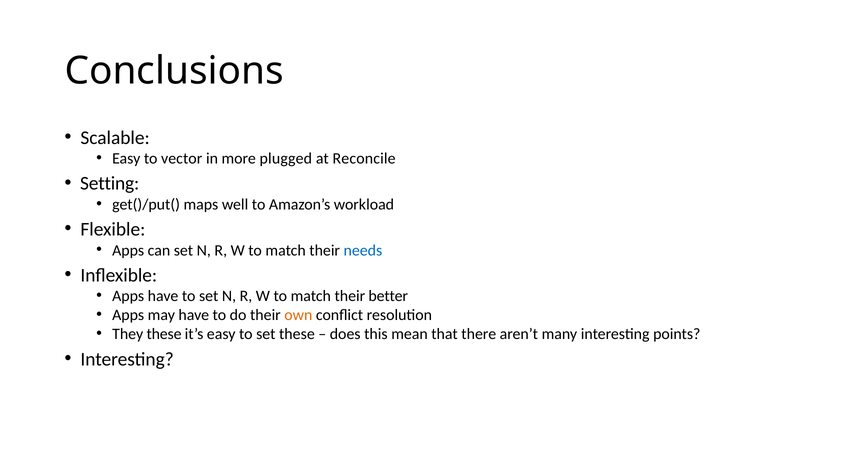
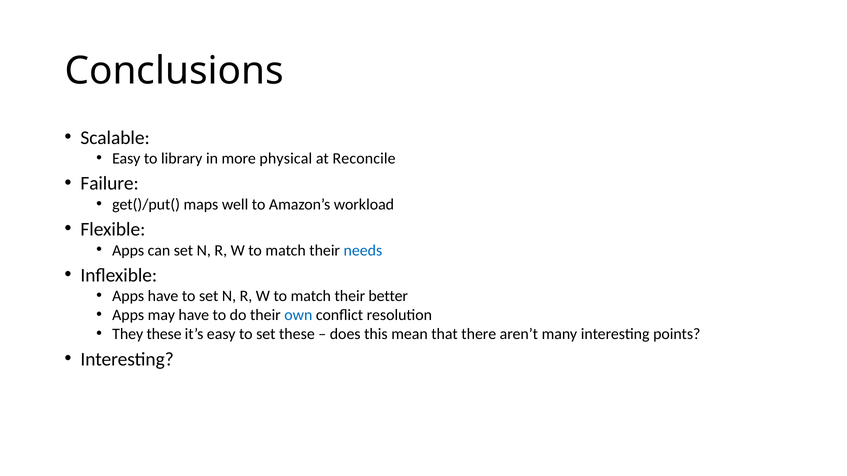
vector: vector -> library
plugged: plugged -> physical
Setting: Setting -> Failure
own colour: orange -> blue
